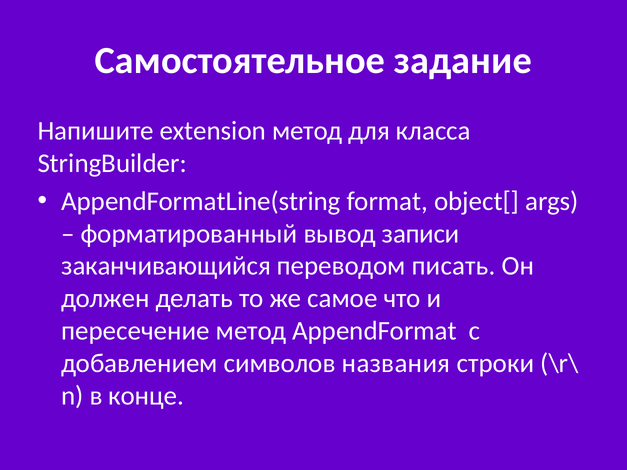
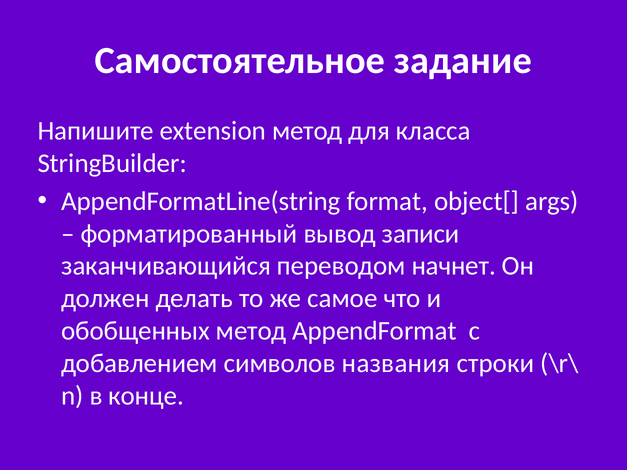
писать: писать -> начнет
пересечение: пересечение -> обобщенных
